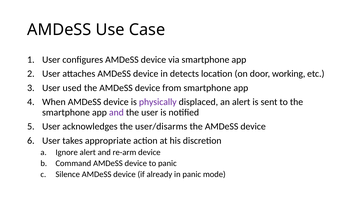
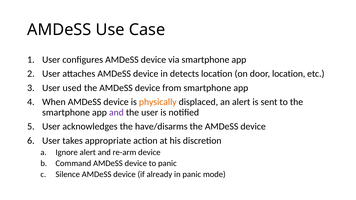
door working: working -> location
physically colour: purple -> orange
user/disarms: user/disarms -> have/disarms
